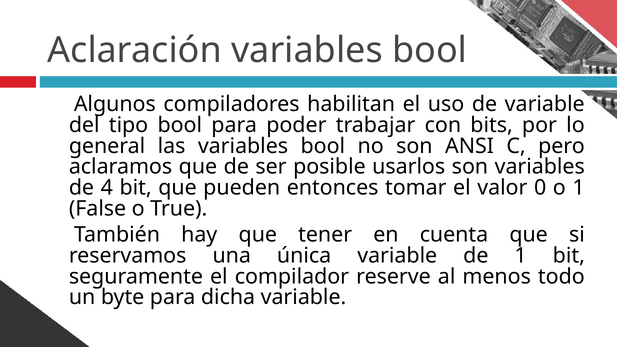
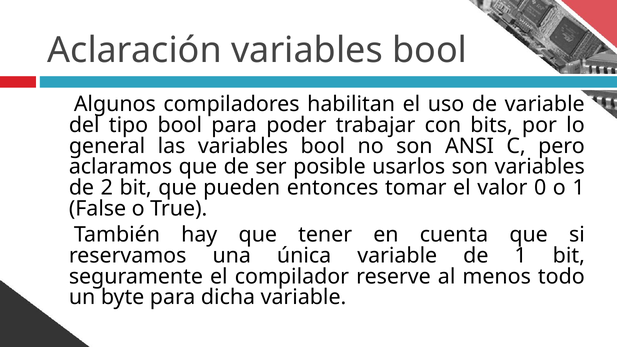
4: 4 -> 2
